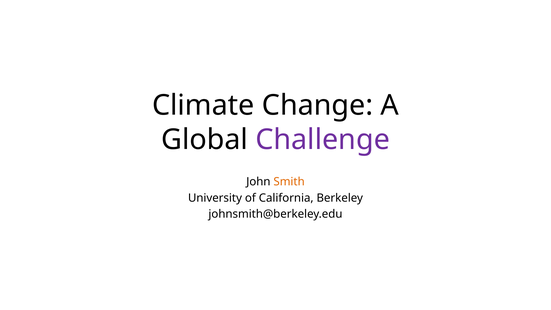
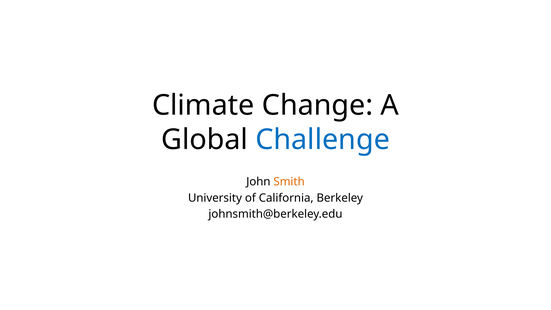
Challenge colour: purple -> blue
